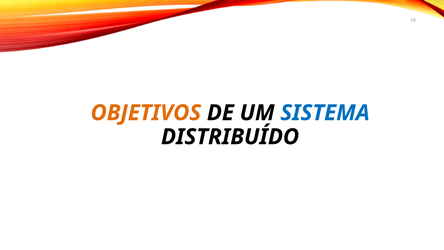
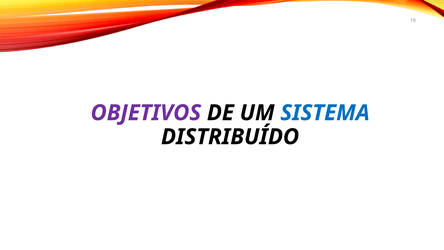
OBJETIVOS colour: orange -> purple
